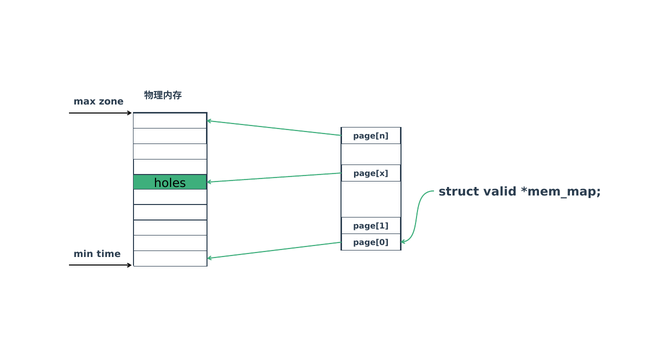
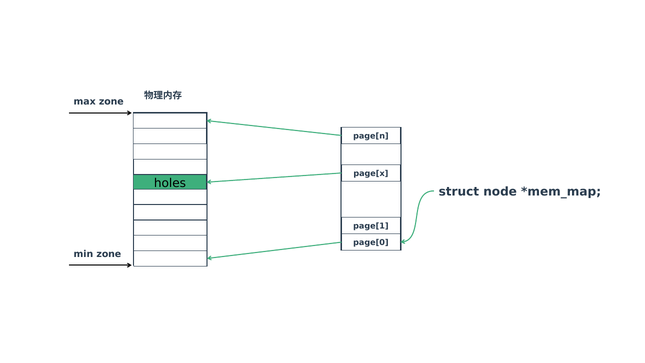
valid: valid -> node
min time: time -> zone
